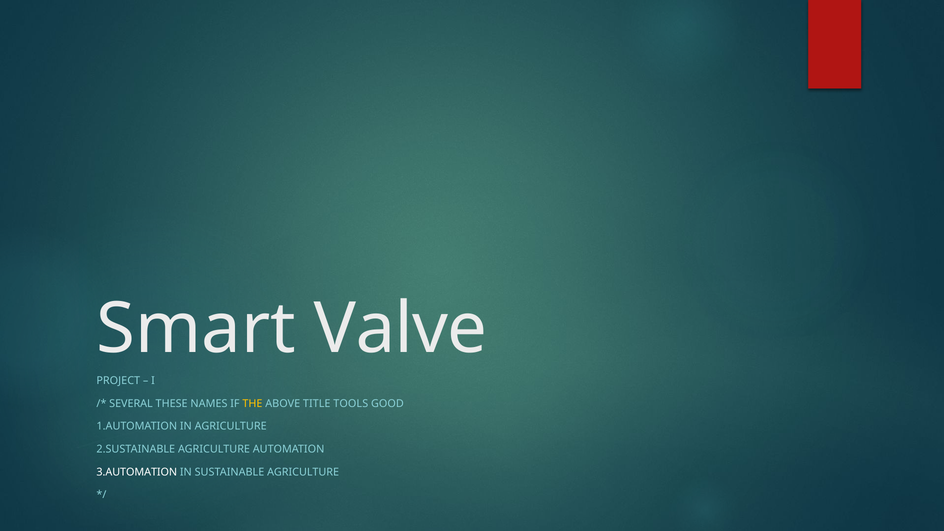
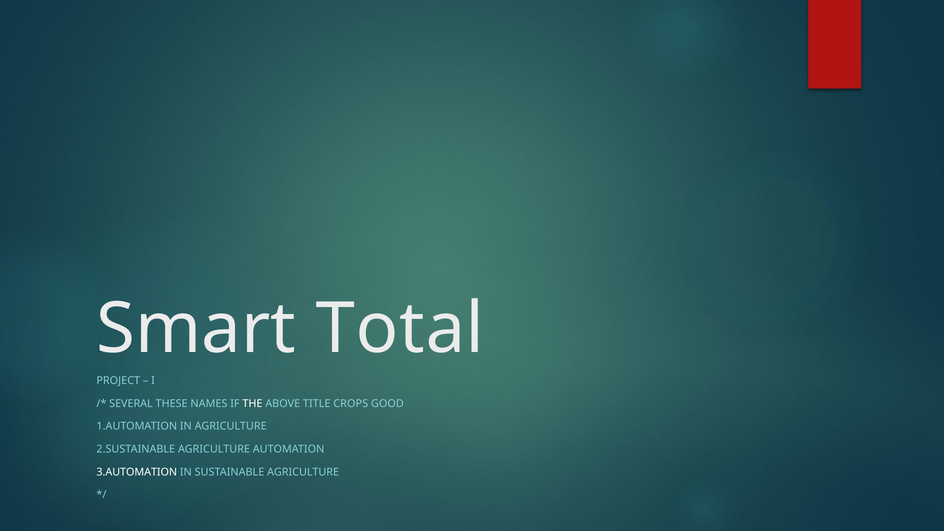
Valve: Valve -> Total
THE colour: yellow -> white
TOOLS: TOOLS -> CROPS
